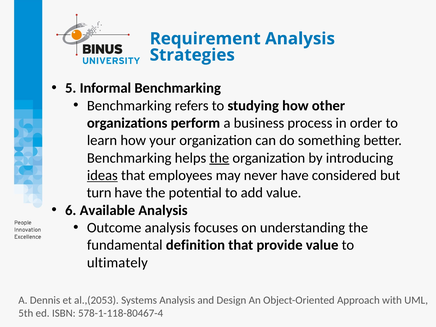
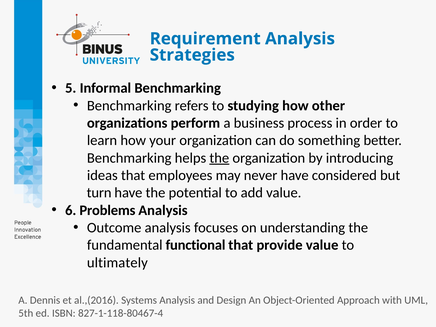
ideas underline: present -> none
Available: Available -> Problems
definition: definition -> functional
al.,(2053: al.,(2053 -> al.,(2016
578-1-118-80467-4: 578-1-118-80467-4 -> 827-1-118-80467-4
